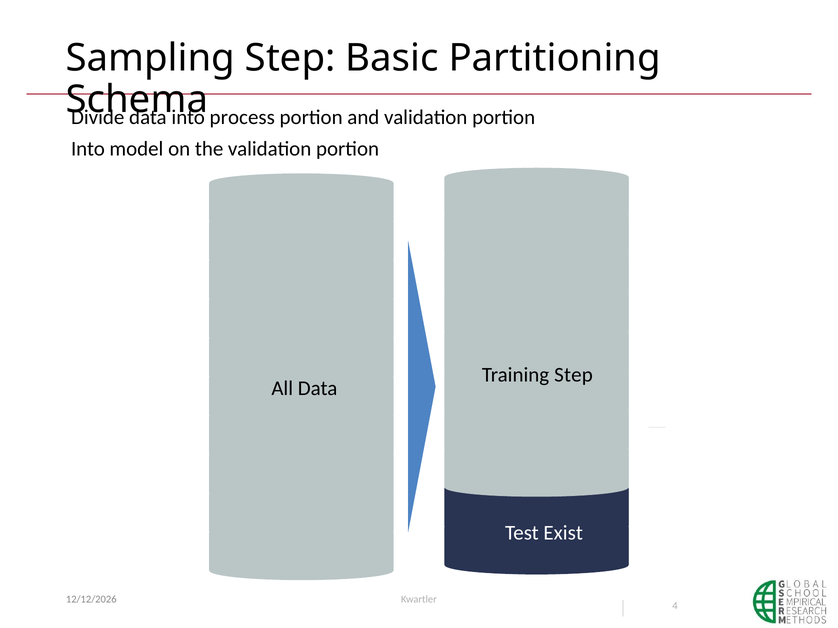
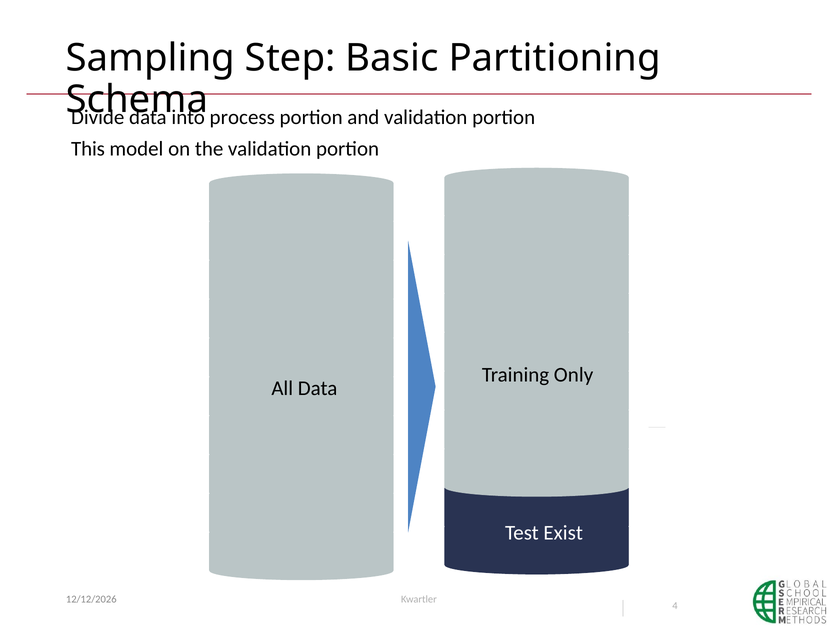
Into at (88, 149): Into -> This
Training Step: Step -> Only
